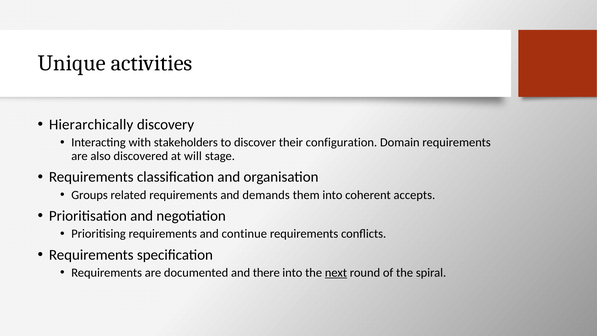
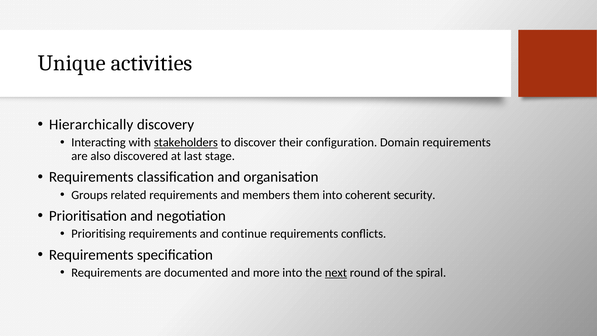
stakeholders underline: none -> present
will: will -> last
demands: demands -> members
accepts: accepts -> security
there: there -> more
